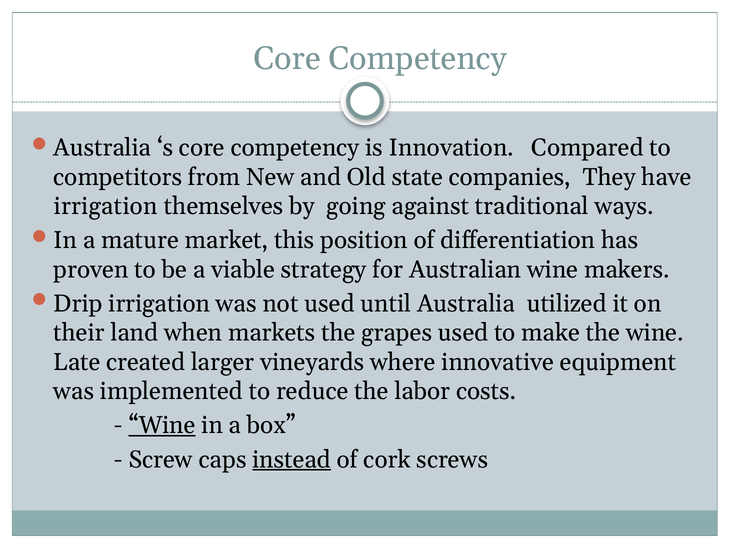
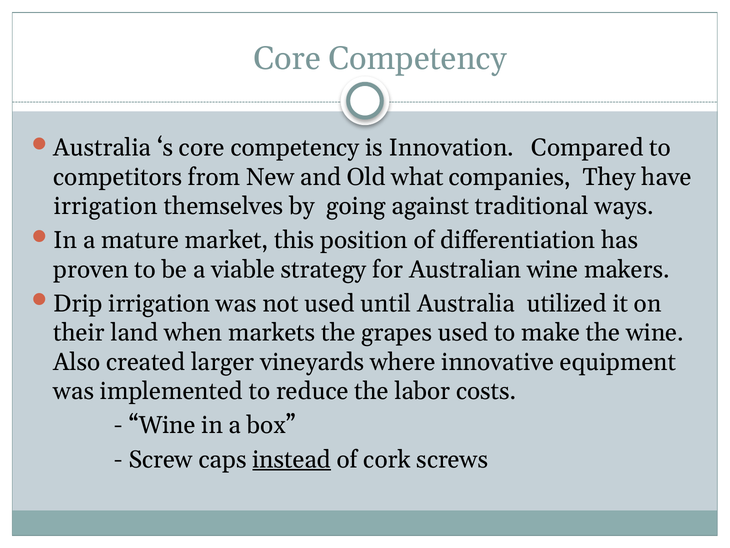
state: state -> what
Late: Late -> Also
Wine at (162, 425) underline: present -> none
